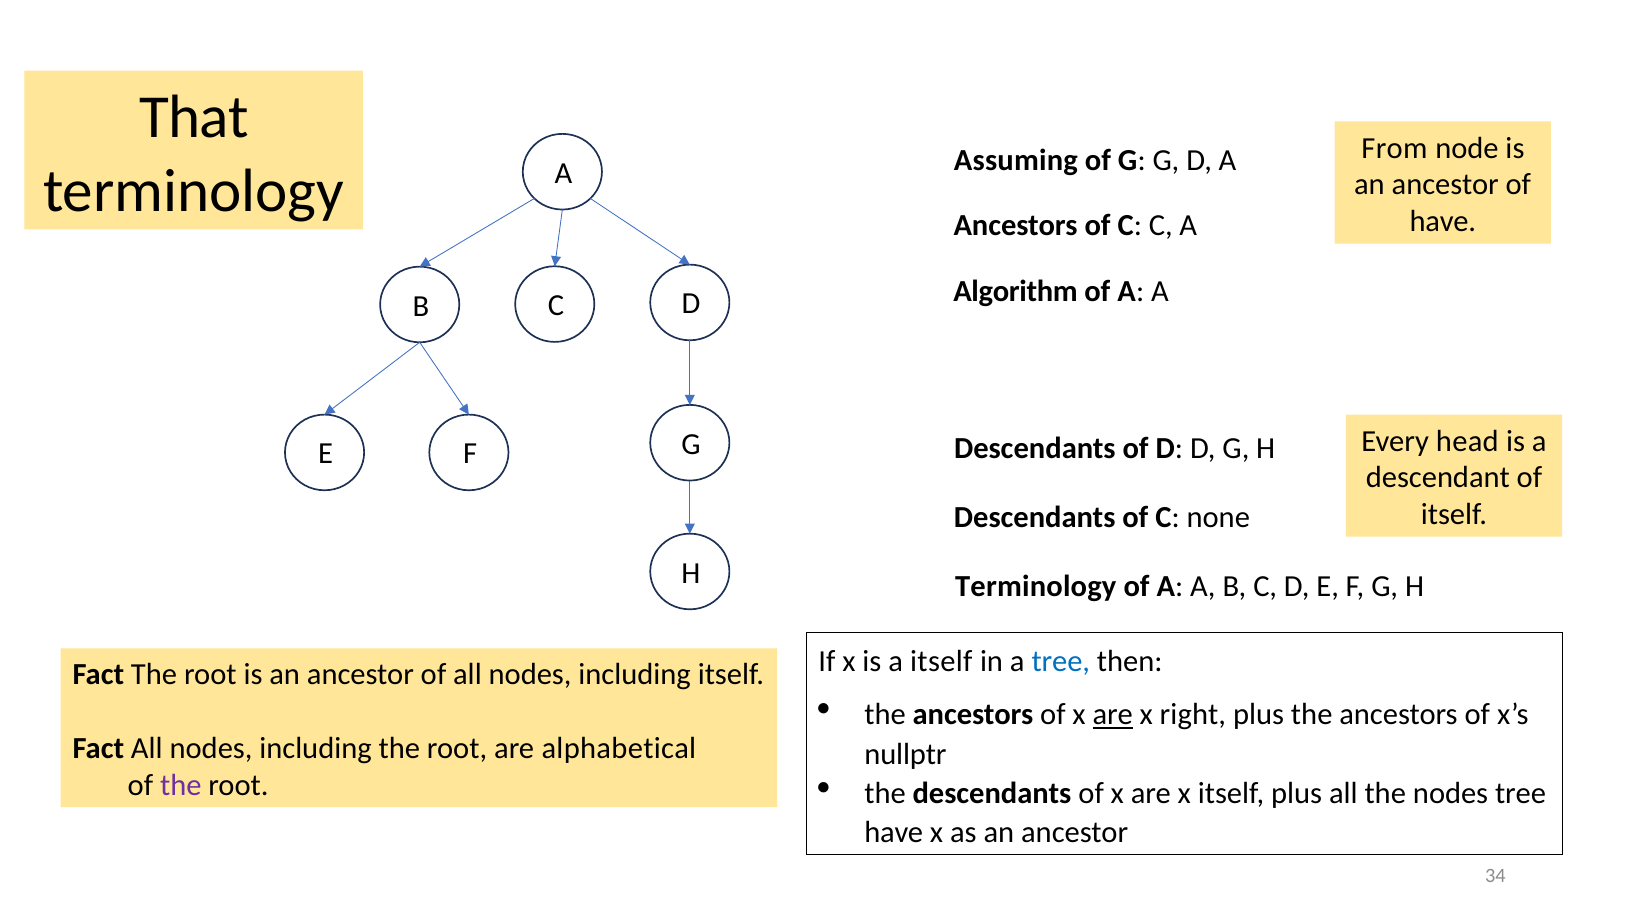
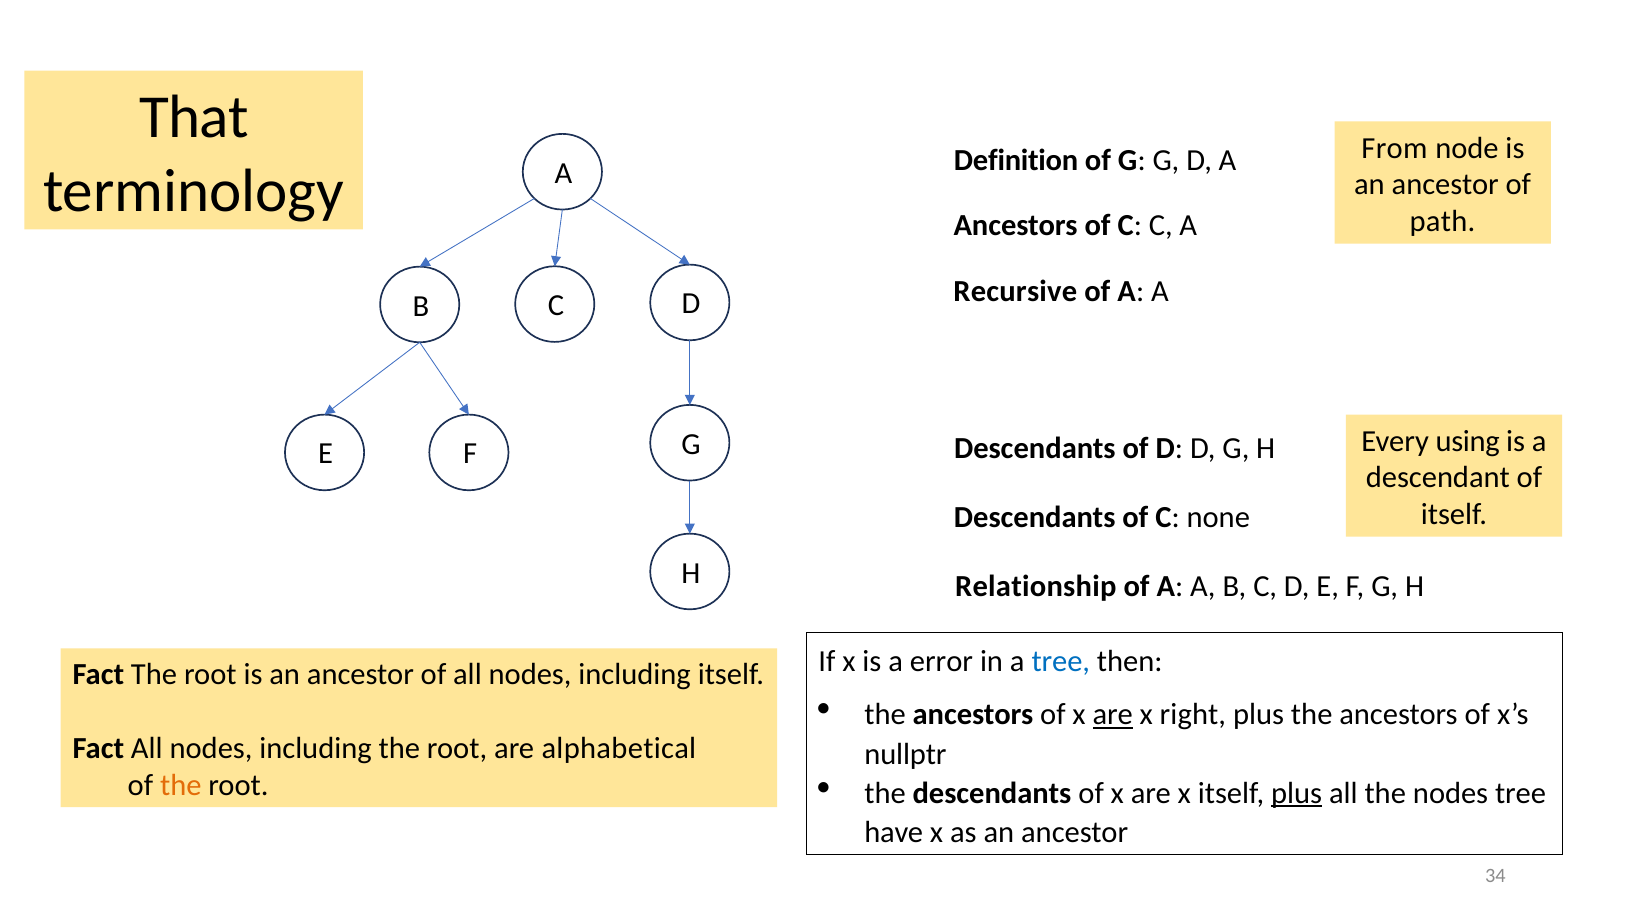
Assuming: Assuming -> Definition
have at (1443, 221): have -> path
Algorithm: Algorithm -> Recursive
head: head -> using
Terminology at (1036, 586): Terminology -> Relationship
a itself: itself -> error
the at (181, 785) colour: purple -> orange
plus at (1297, 793) underline: none -> present
